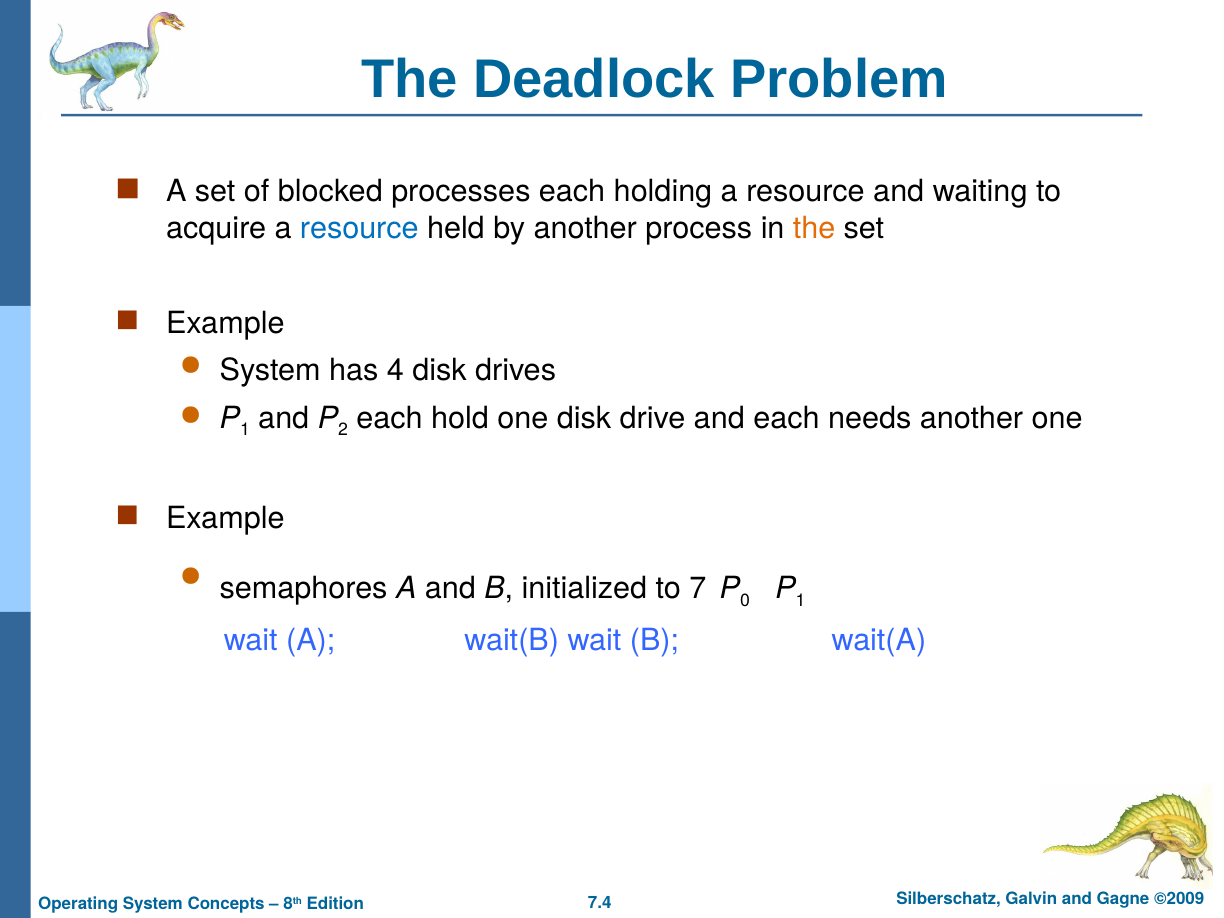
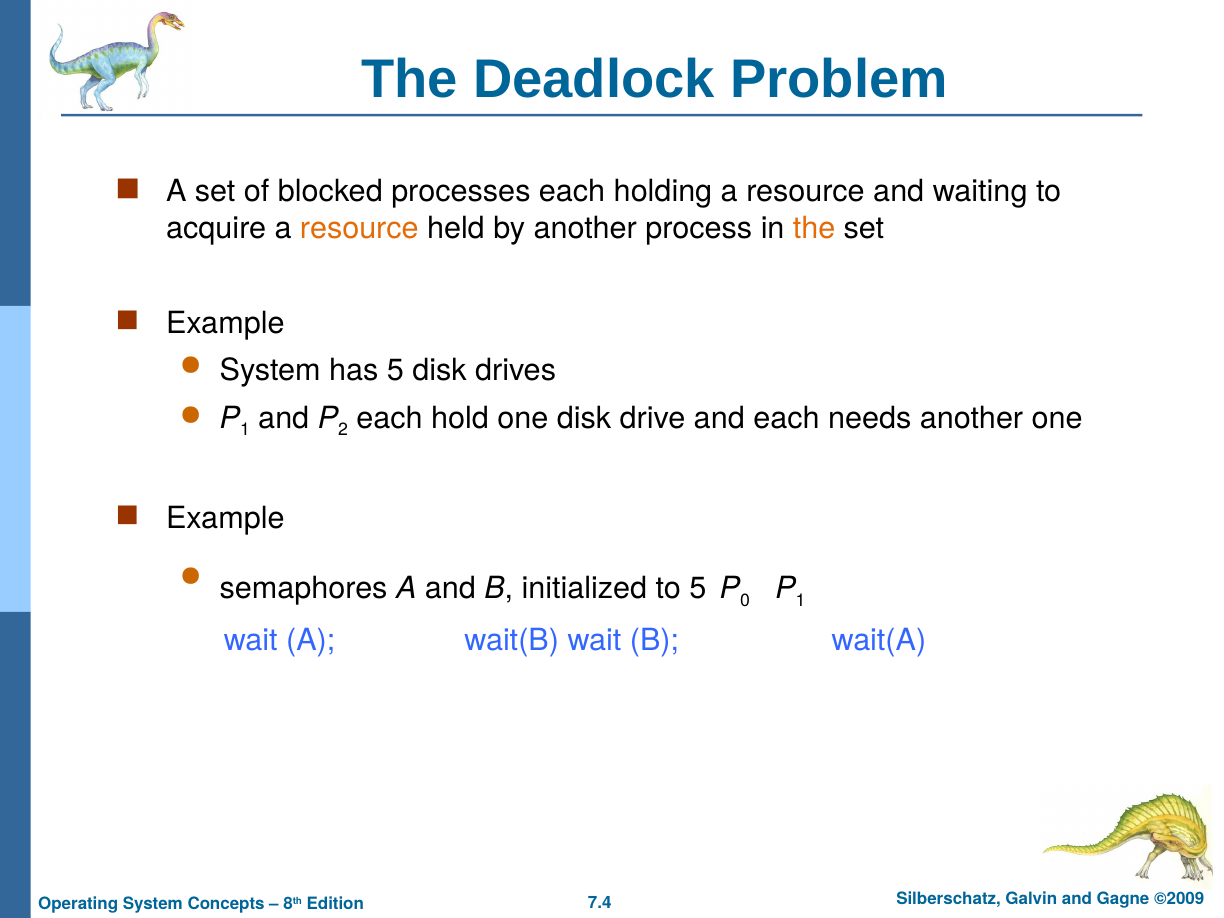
resource at (359, 228) colour: blue -> orange
has 4: 4 -> 5
to 7: 7 -> 5
